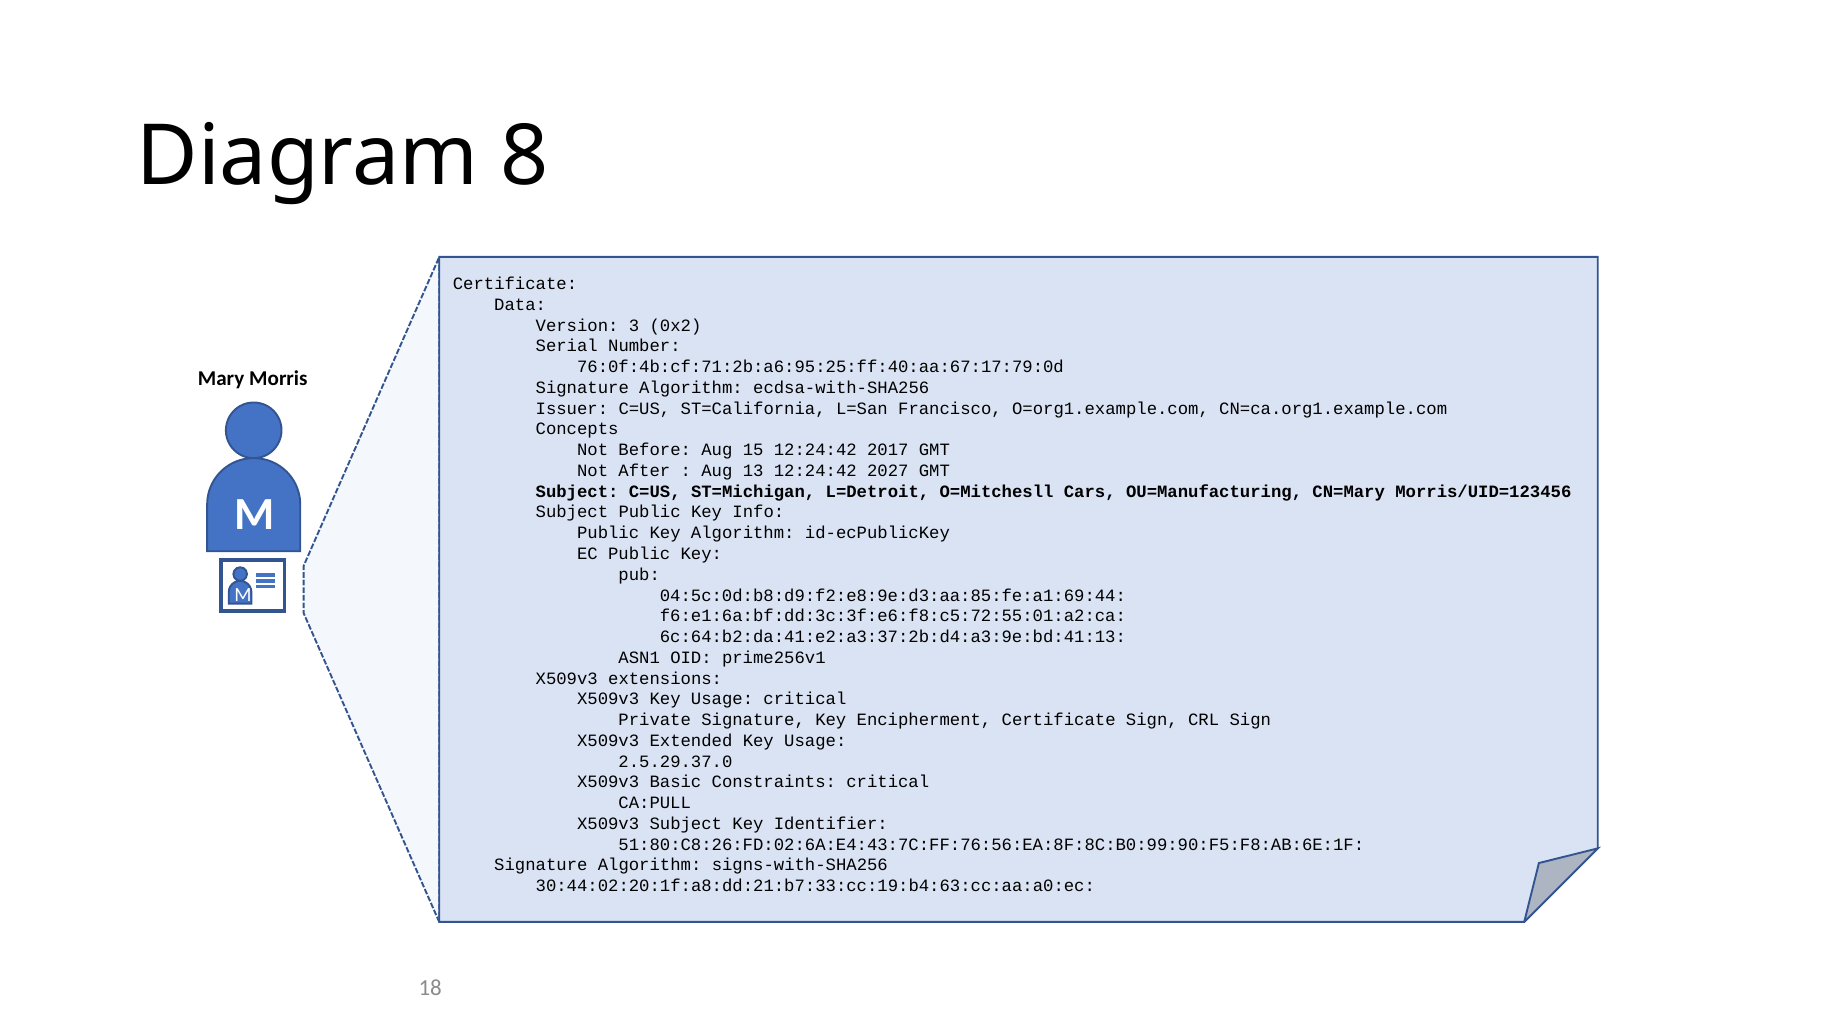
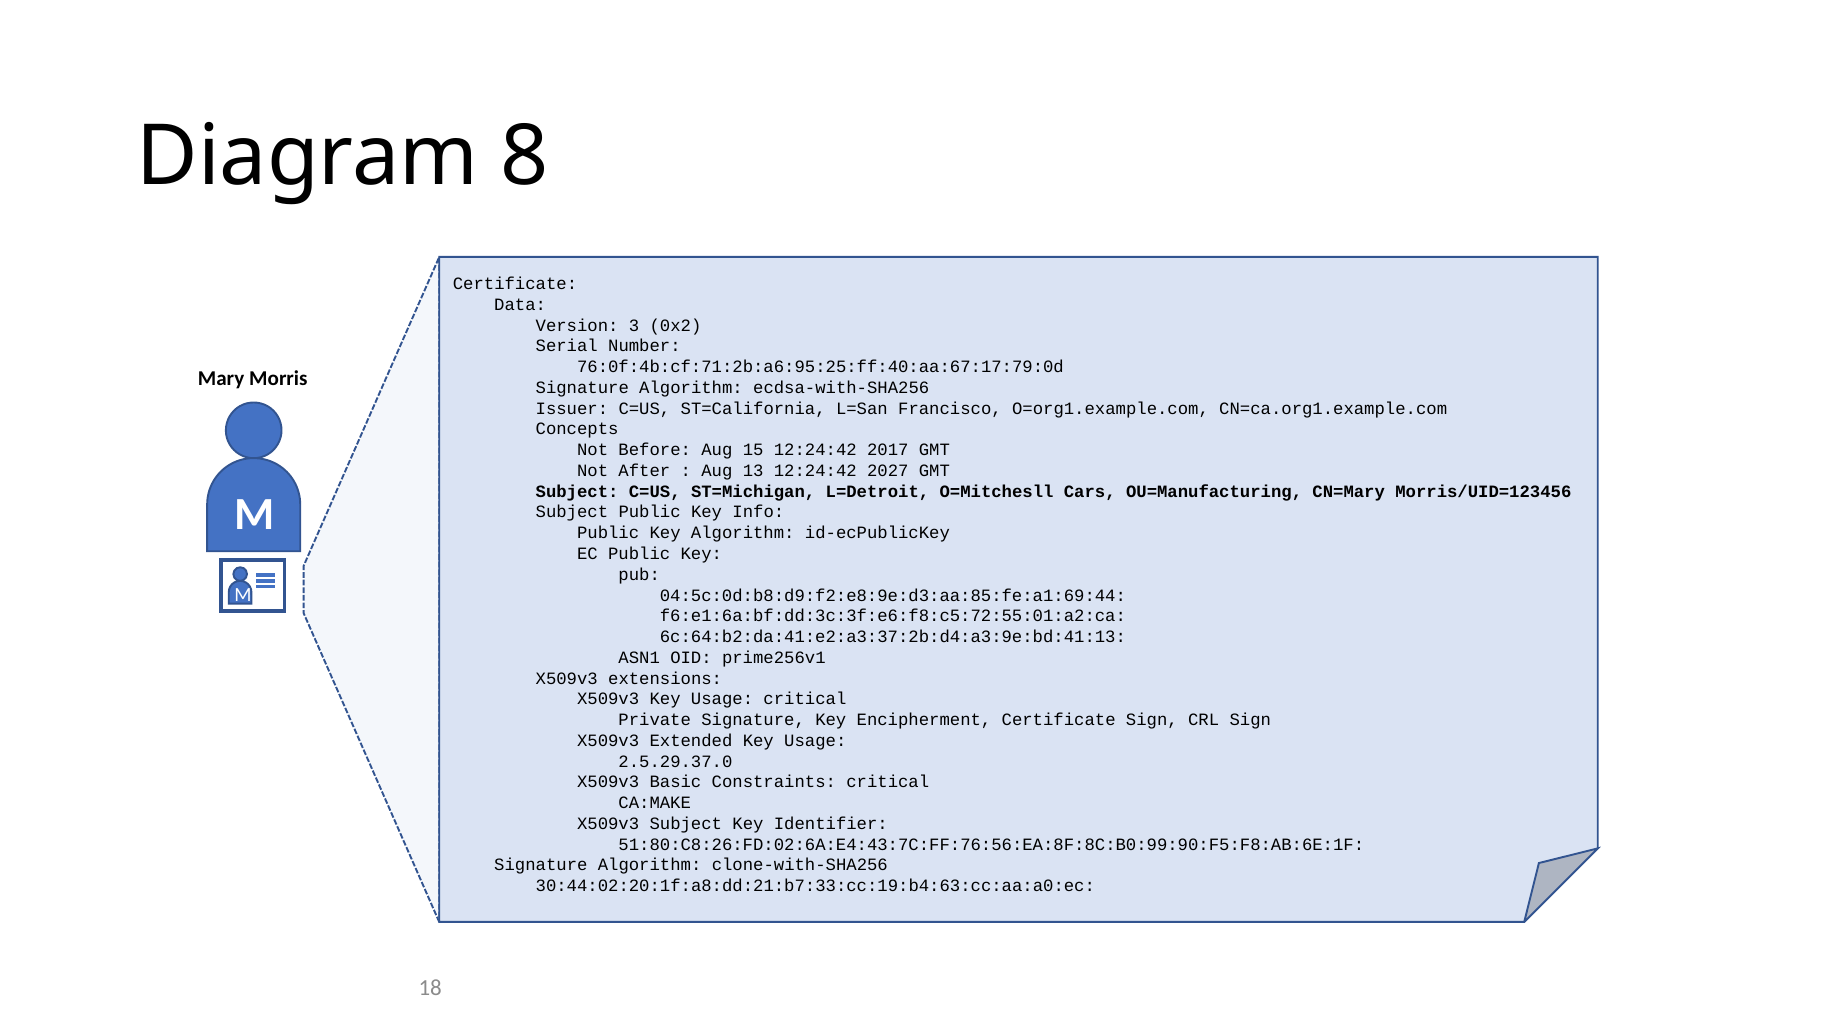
CA:PULL: CA:PULL -> CA:MAKE
signs-with-SHA256: signs-with-SHA256 -> clone-with-SHA256
